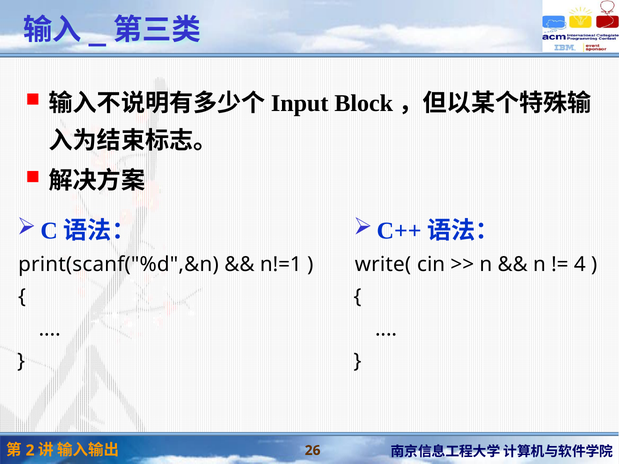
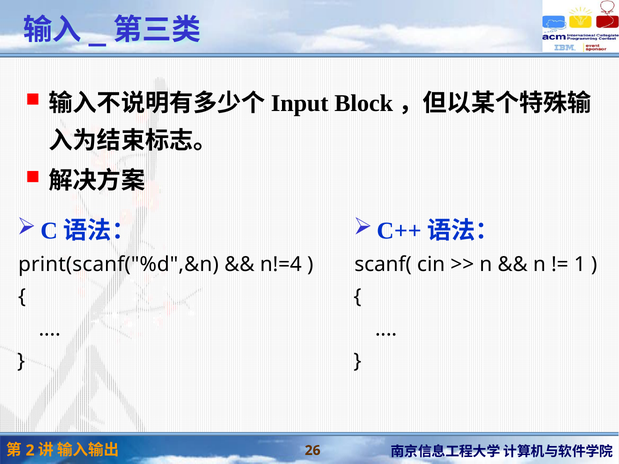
n!=1: n!=1 -> n!=4
write(: write( -> scanf(
4: 4 -> 1
